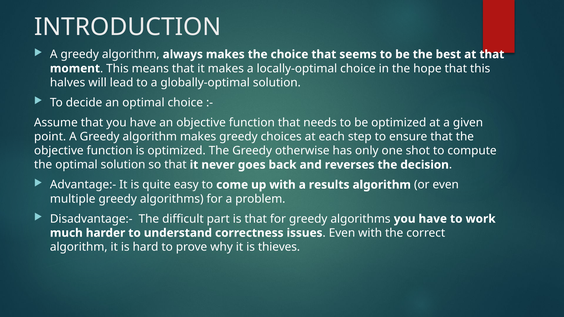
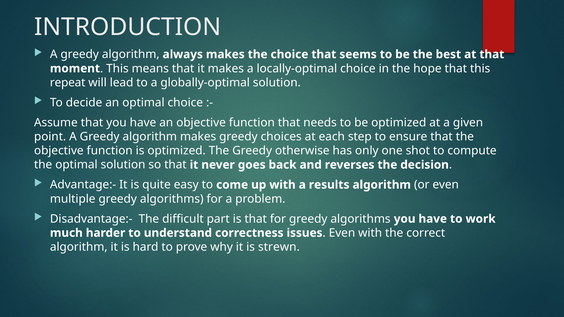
halves: halves -> repeat
thieves: thieves -> strewn
